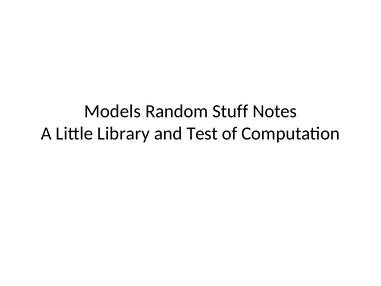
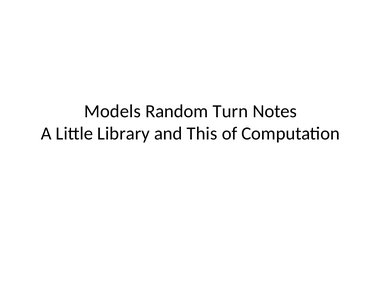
Stuff: Stuff -> Turn
Test: Test -> This
